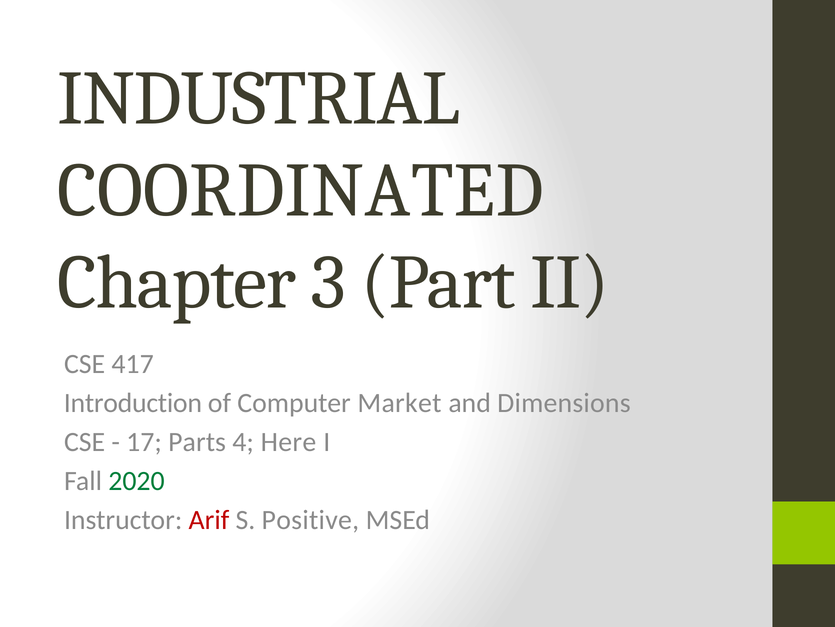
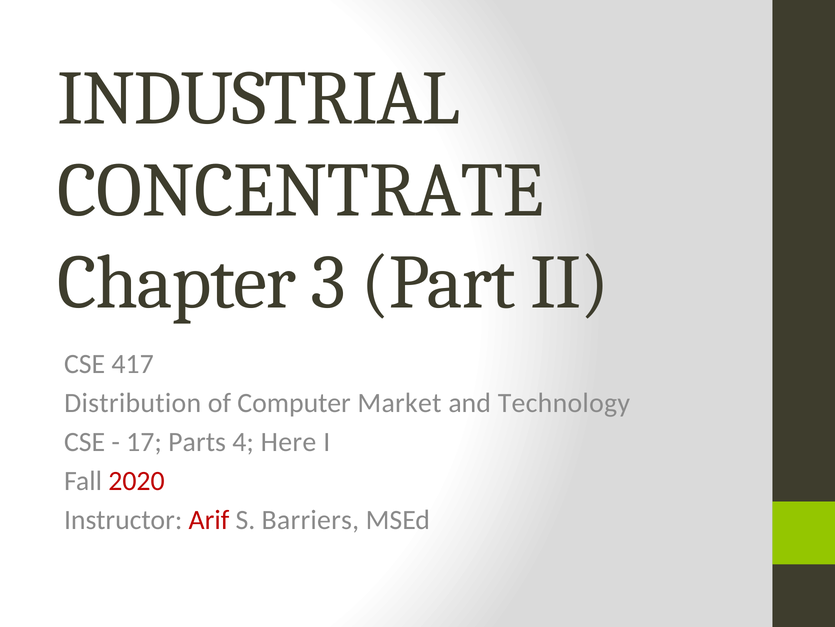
COORDINATED: COORDINATED -> CONCENTRATE
Introduction: Introduction -> Distribution
Dimensions: Dimensions -> Technology
2020 colour: green -> red
Positive: Positive -> Barriers
